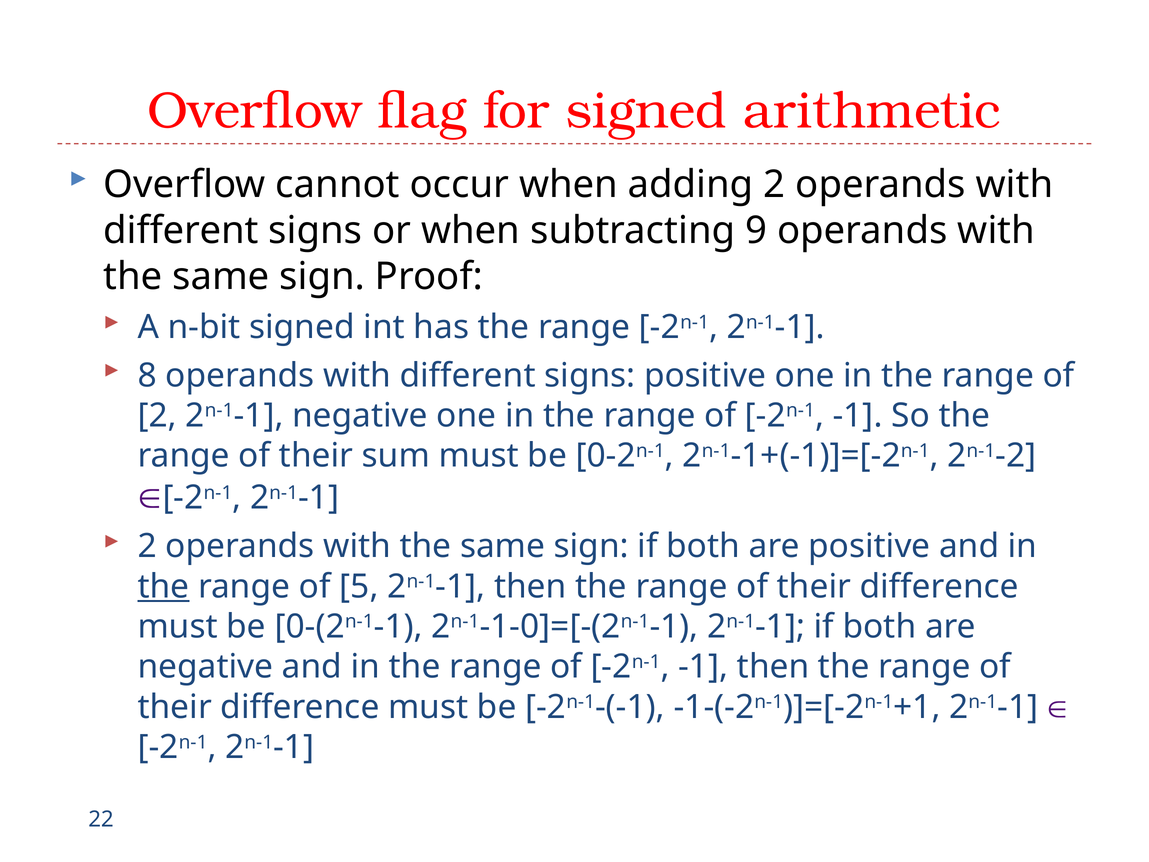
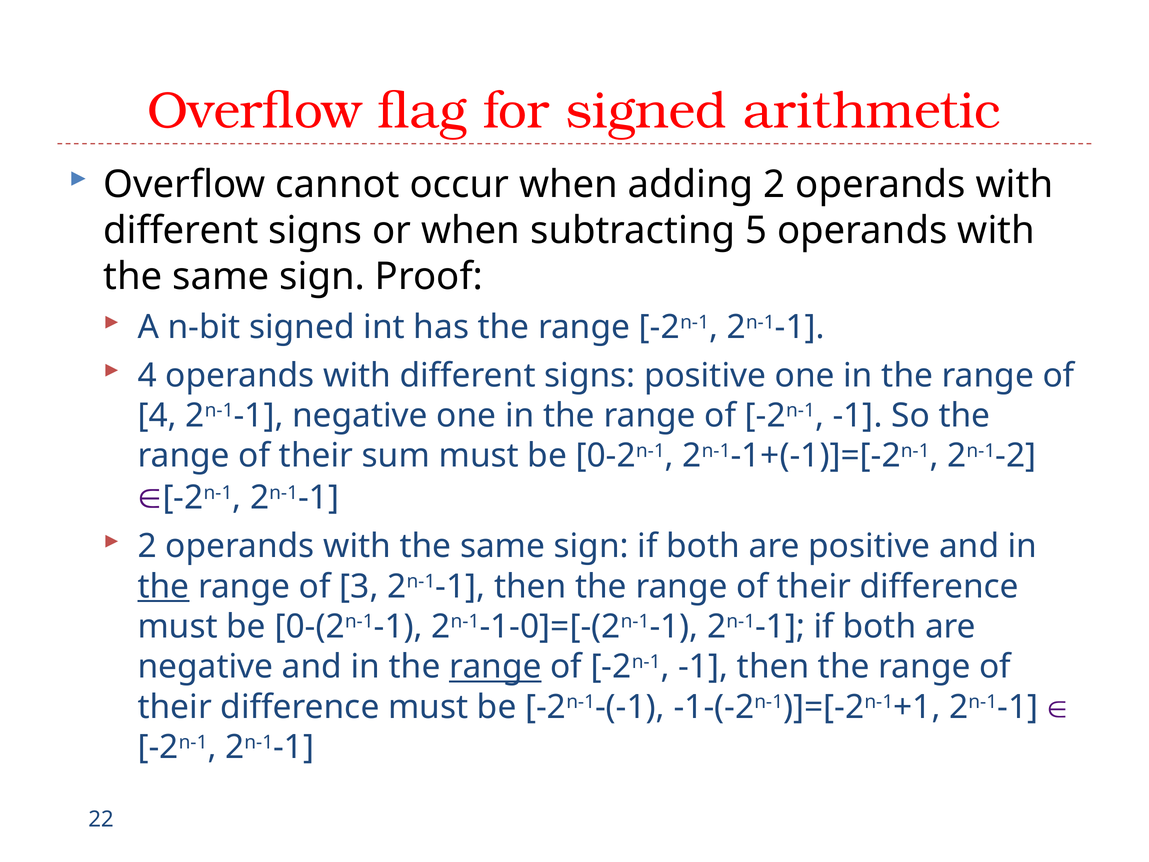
9: 9 -> 5
8 at (147, 375): 8 -> 4
2 at (157, 416): 2 -> 4
5: 5 -> 3
range at (495, 667) underline: none -> present
